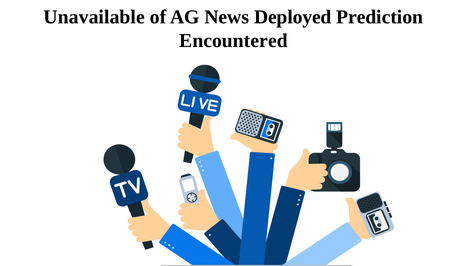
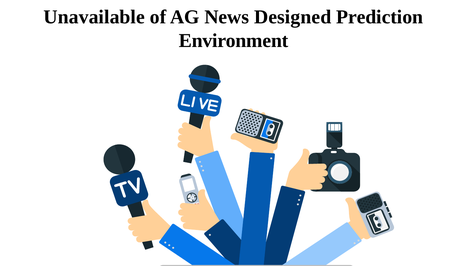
Deployed: Deployed -> Designed
Encountered: Encountered -> Environment
